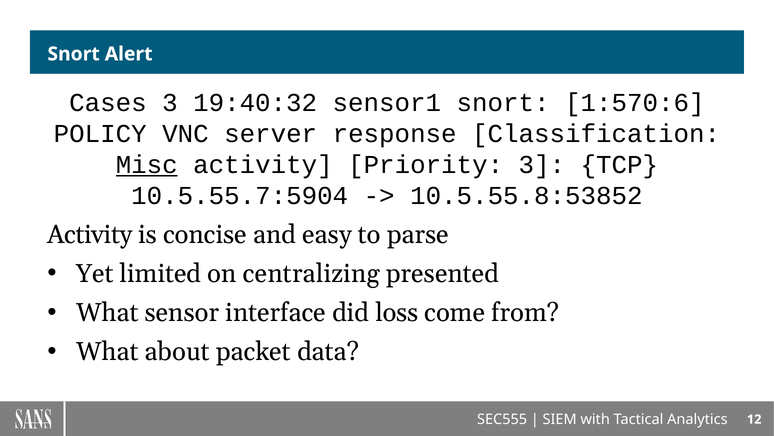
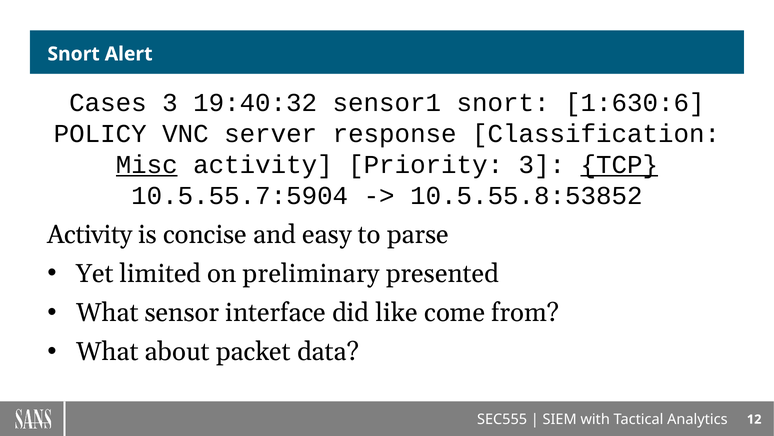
1:570:6: 1:570:6 -> 1:630:6
TCP underline: none -> present
centralizing: centralizing -> preliminary
loss: loss -> like
